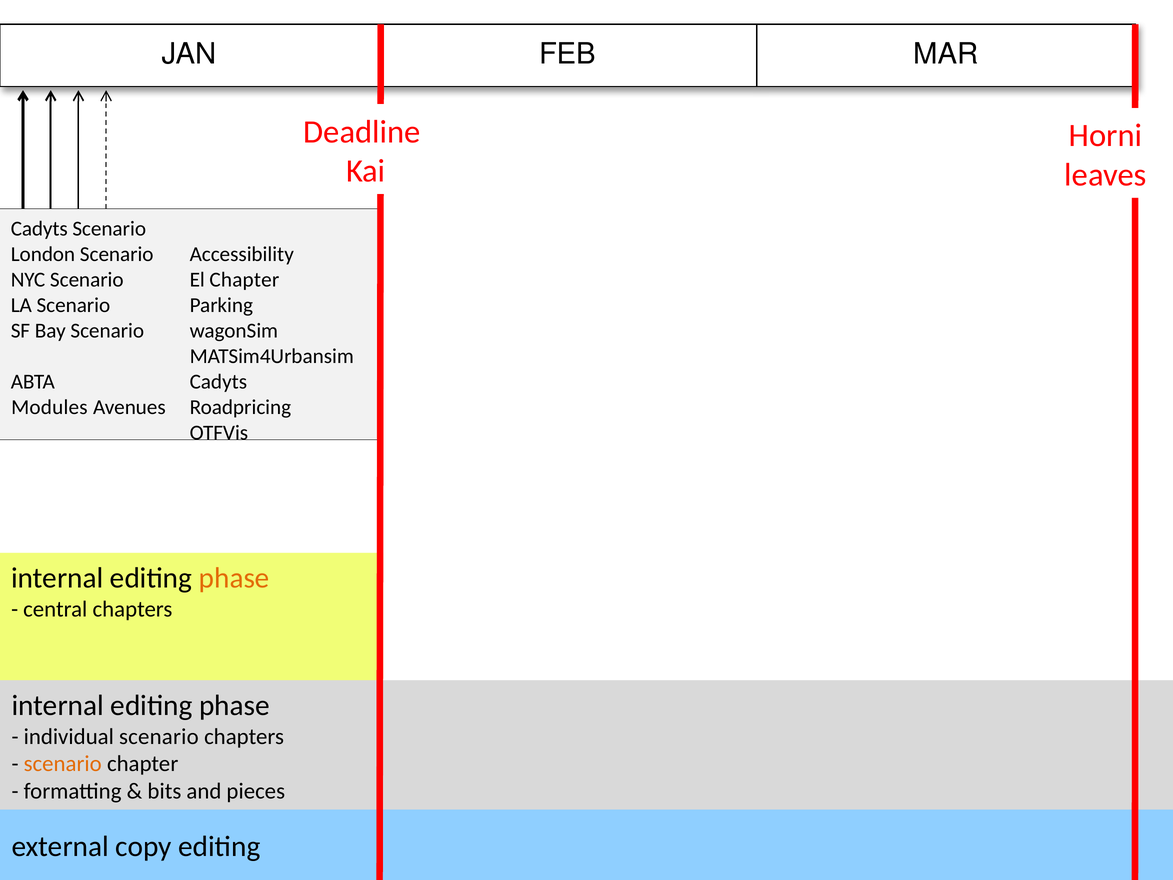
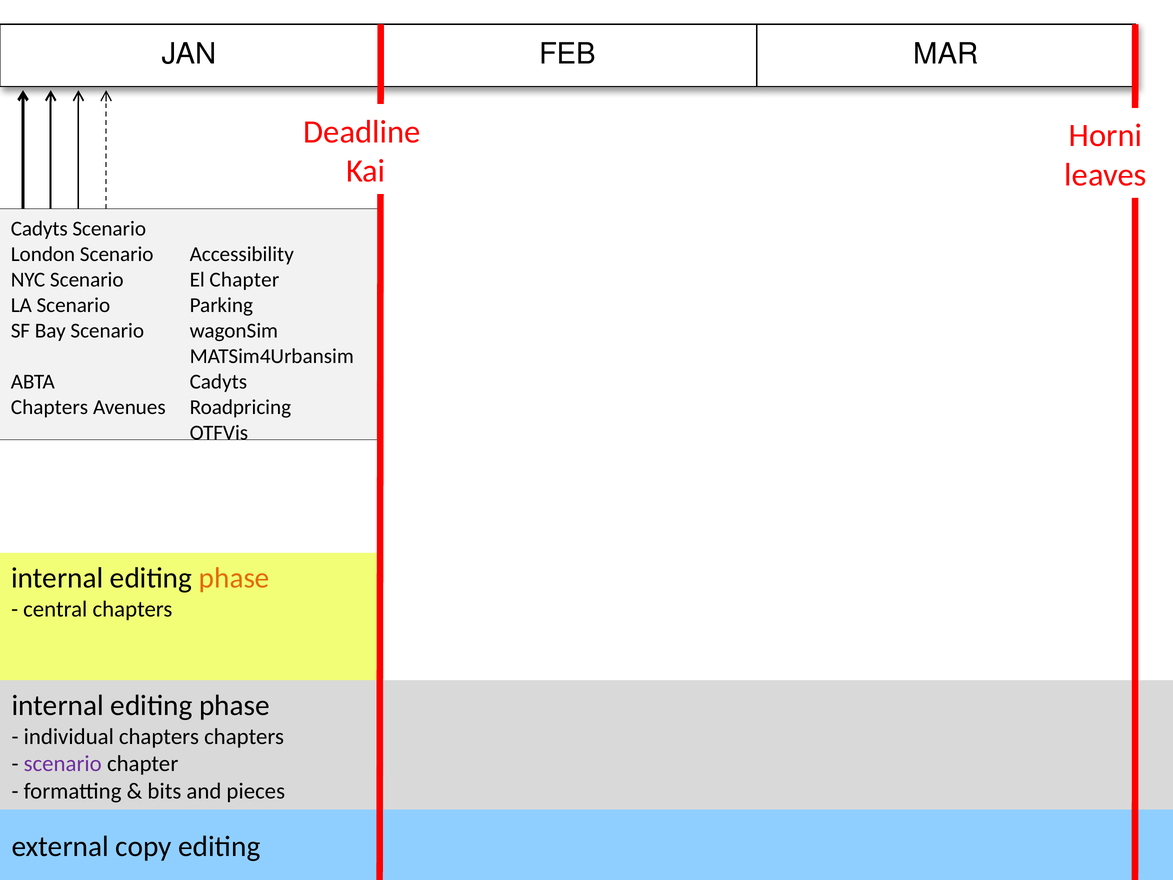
Modules at (49, 407): Modules -> Chapters
individual scenario: scenario -> chapters
scenario at (63, 764) colour: orange -> purple
